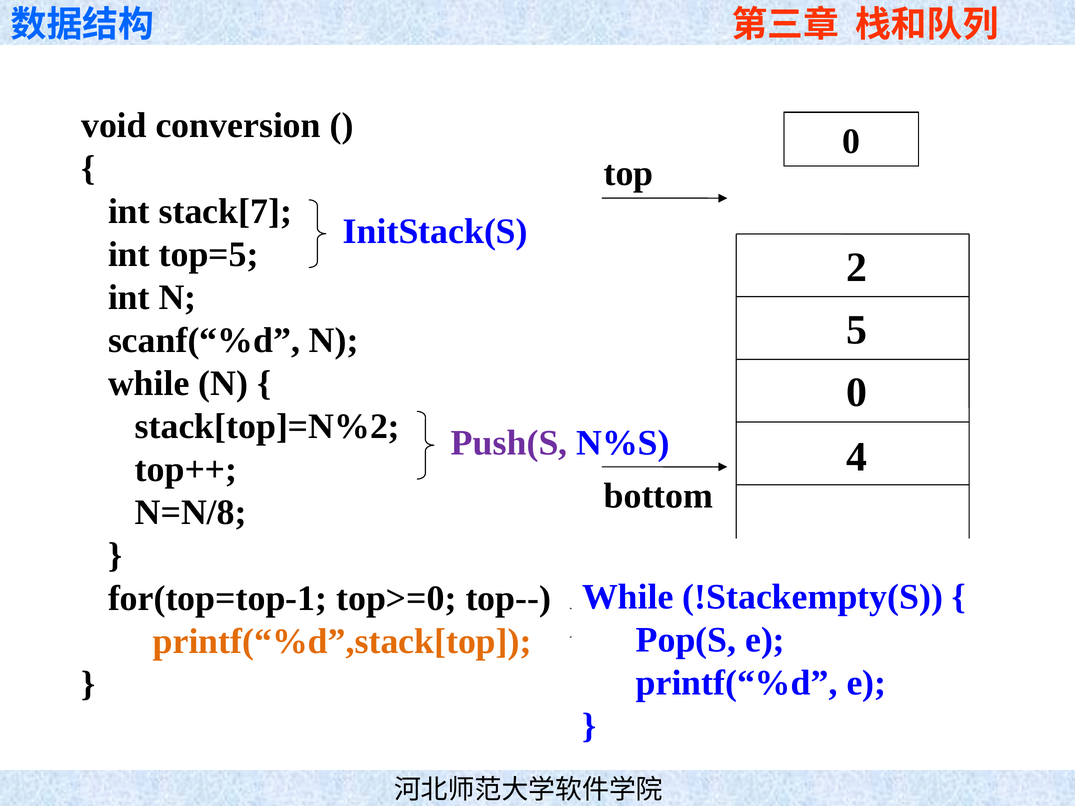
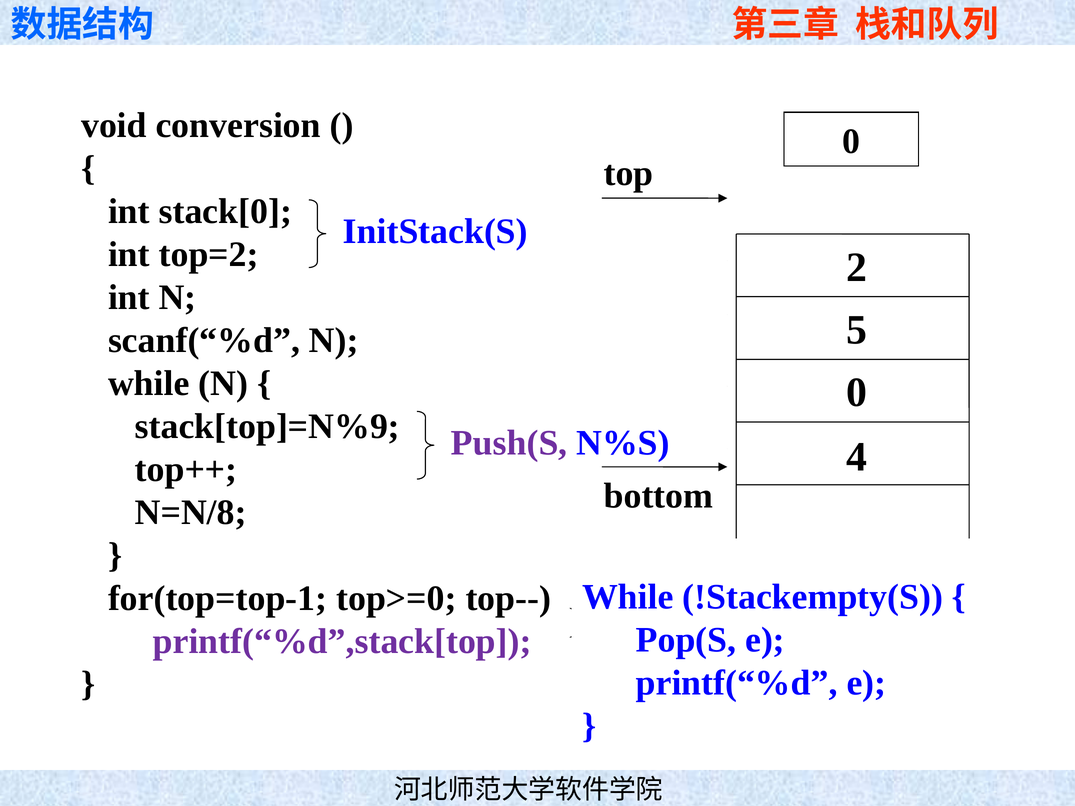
stack[7: stack[7 -> stack[0
top=5: top=5 -> top=2
stack[top]=N%2: stack[top]=N%2 -> stack[top]=N%9
printf(“%d”,stack[top colour: orange -> purple
